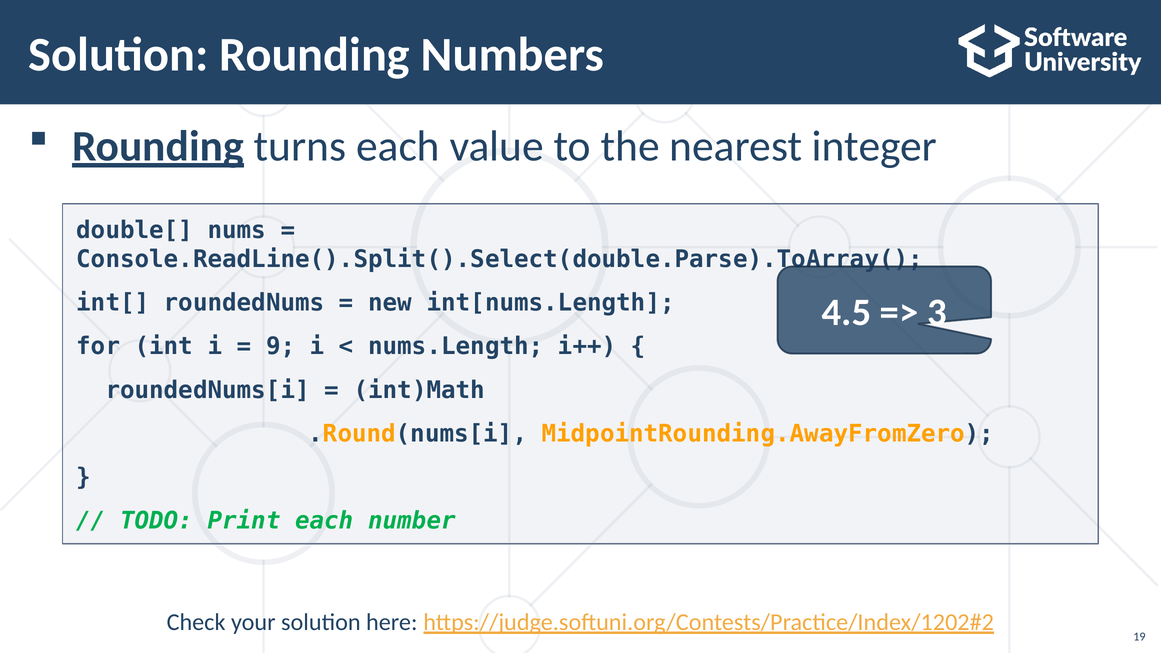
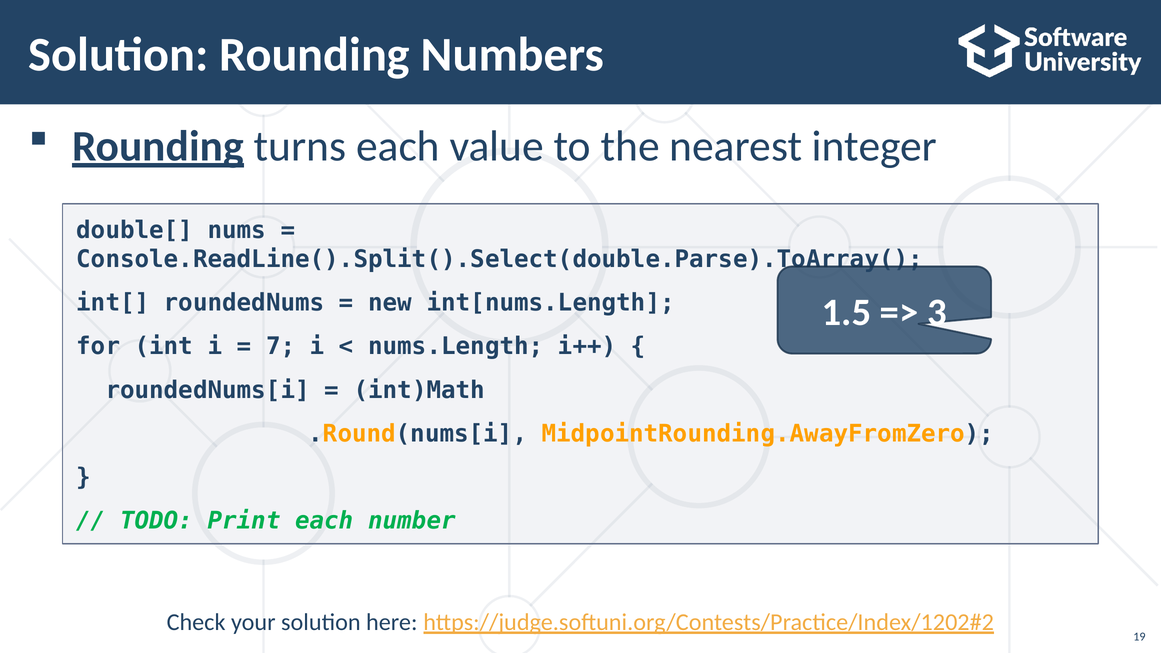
4.5: 4.5 -> 1.5
9: 9 -> 7
